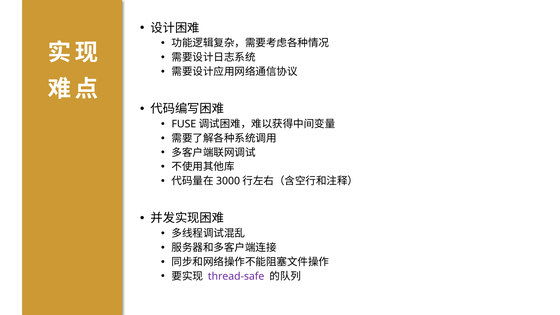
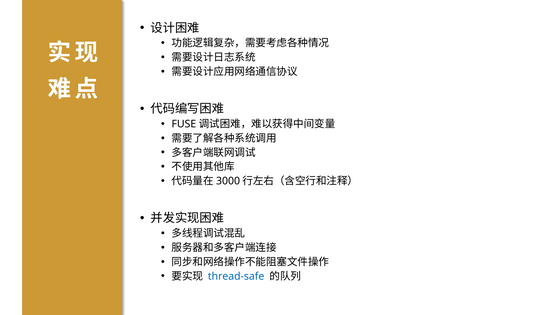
thread-safe colour: purple -> blue
